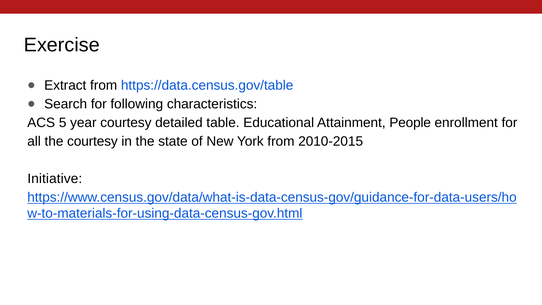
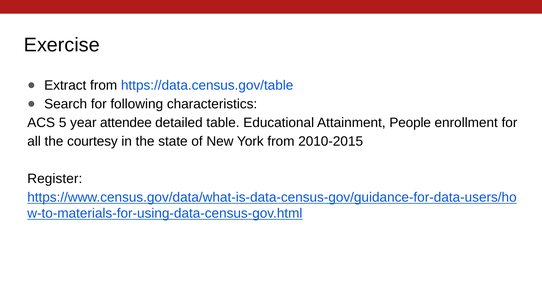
year courtesy: courtesy -> attendee
Initiative: Initiative -> Register
